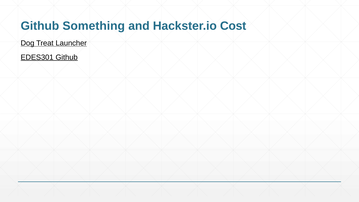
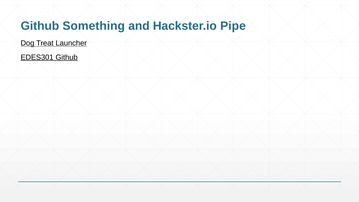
Cost: Cost -> Pipe
